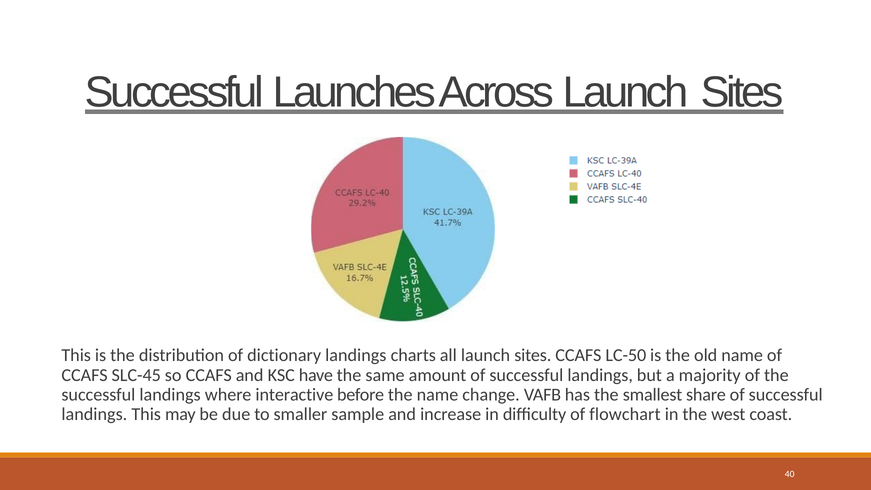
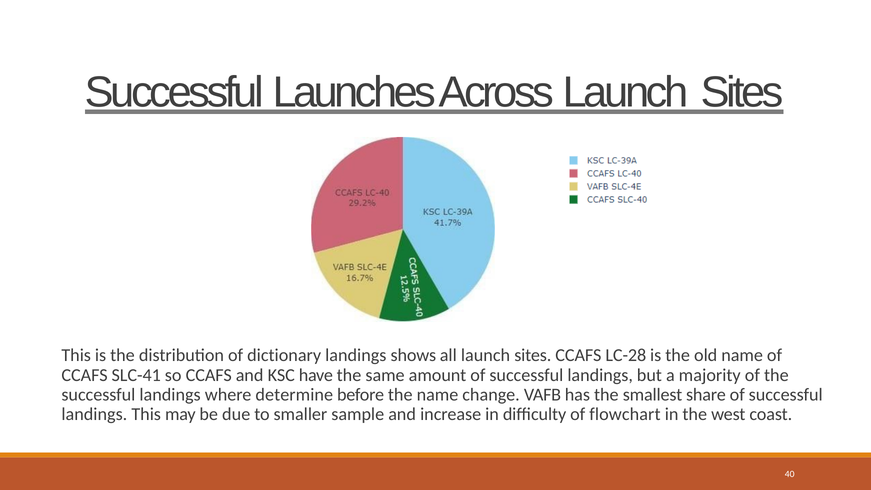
charts: charts -> shows
LC-50: LC-50 -> LC-28
SLC-45: SLC-45 -> SLC-41
interactive: interactive -> determine
